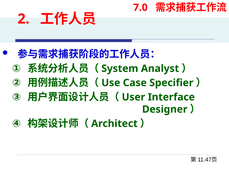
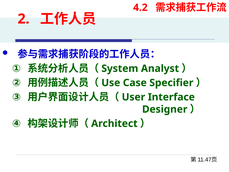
7.0: 7.0 -> 4.2
